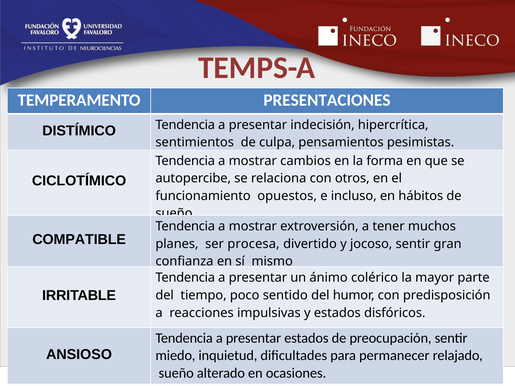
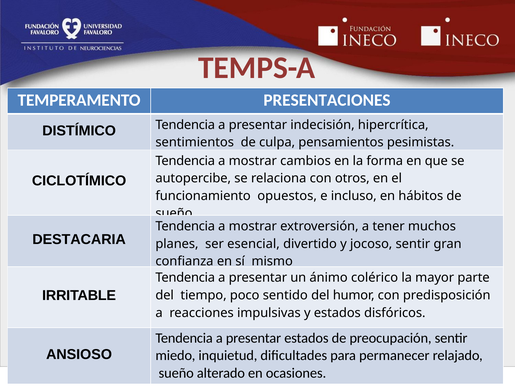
COMPATIBLE: COMPATIBLE -> DESTACARIA
procesa: procesa -> esencial
